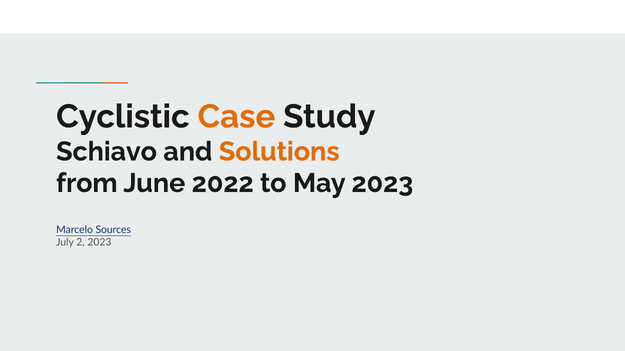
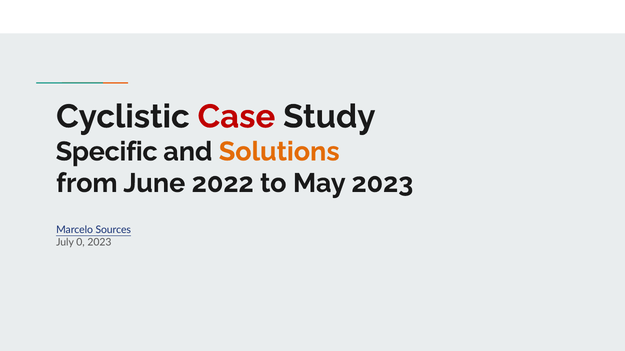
Case colour: orange -> red
Schiavo: Schiavo -> Specific
2: 2 -> 0
